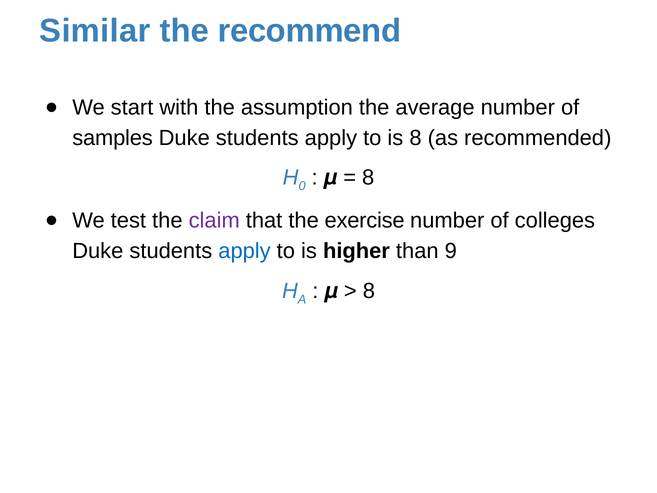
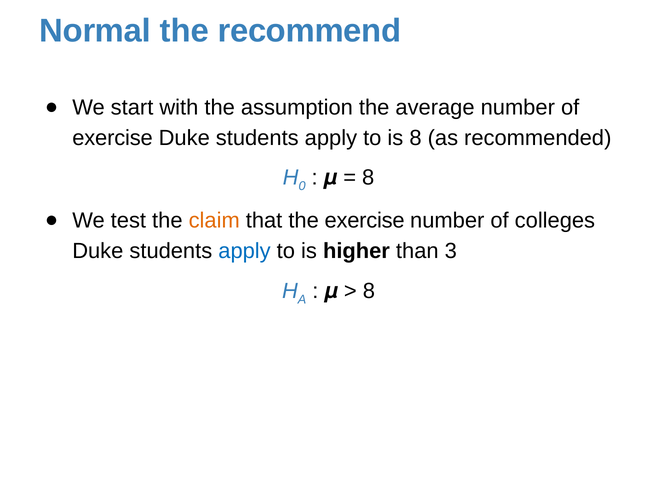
Similar: Similar -> Normal
samples at (113, 138): samples -> exercise
claim colour: purple -> orange
9: 9 -> 3
